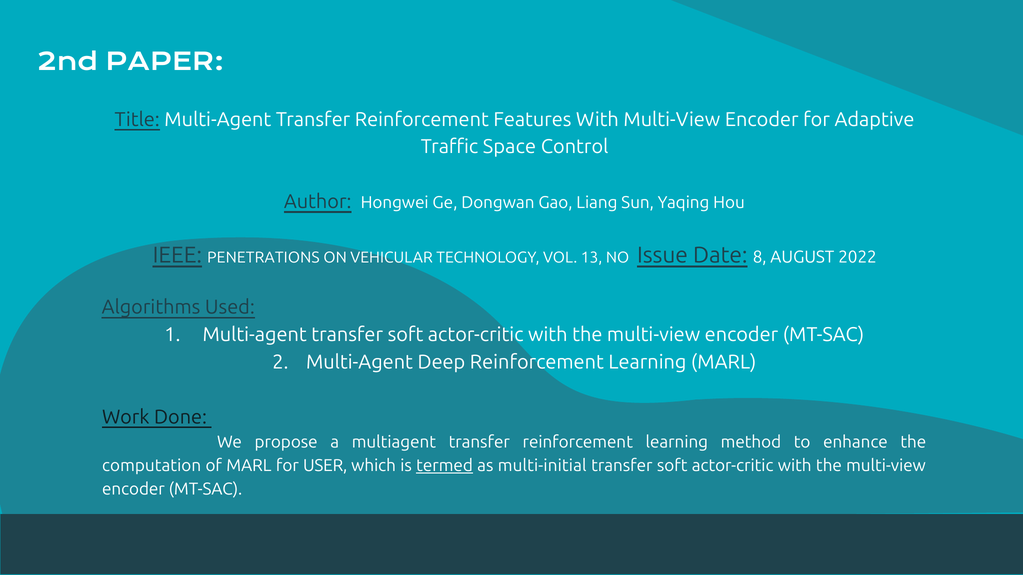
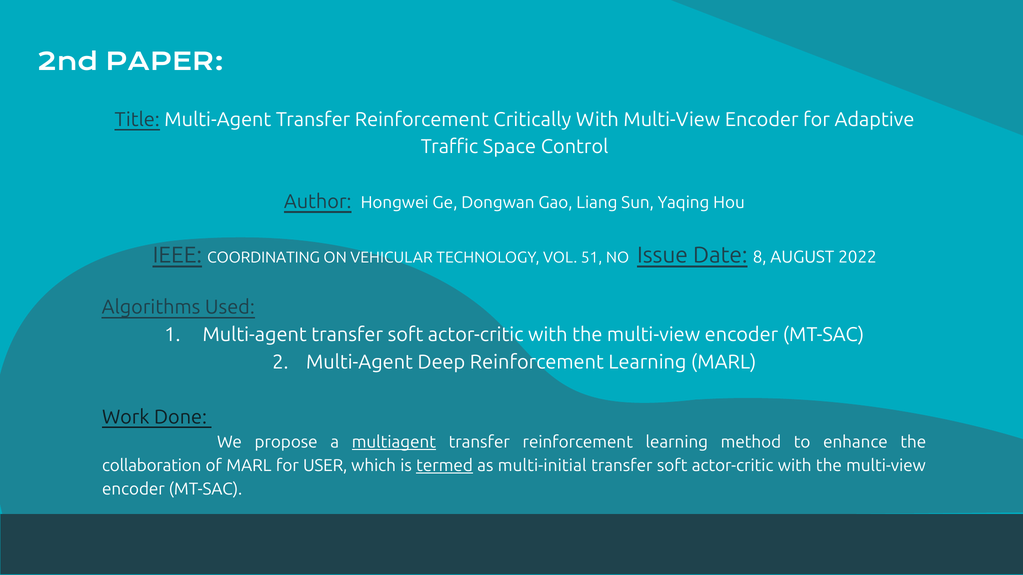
Features: Features -> Critically
PENETRATIONS: PENETRATIONS -> COORDINATING
13: 13 -> 51
multiagent underline: none -> present
computation: computation -> collaboration
